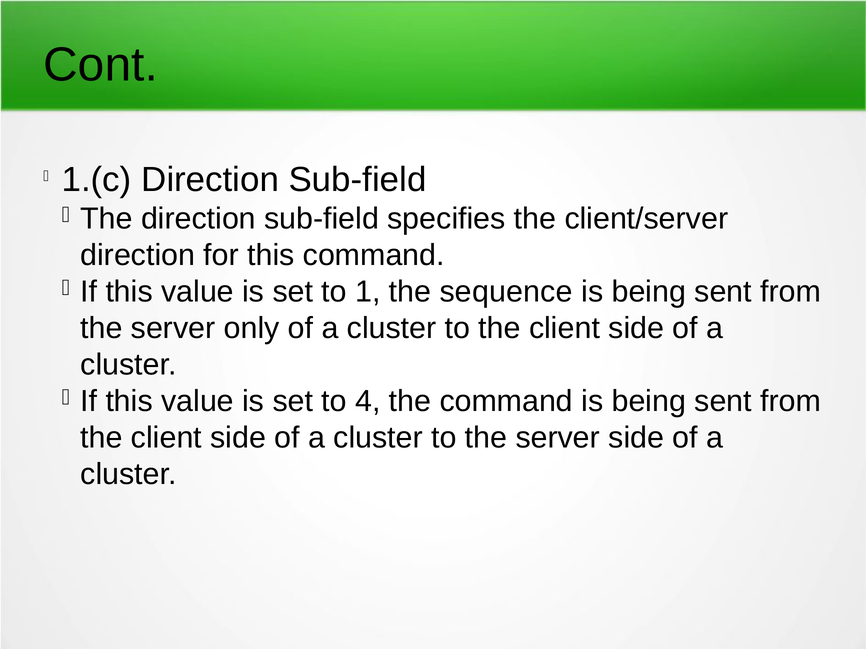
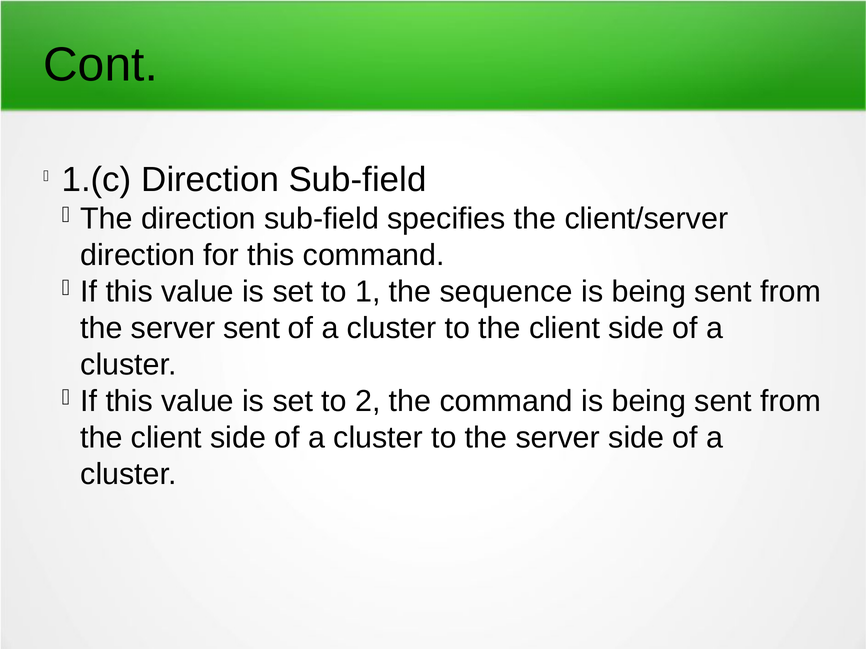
server only: only -> sent
4: 4 -> 2
